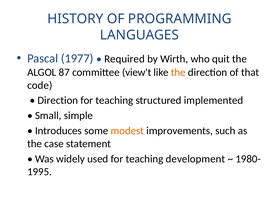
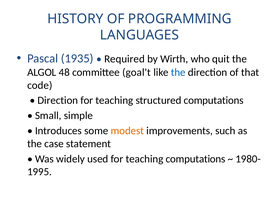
1977: 1977 -> 1935
87: 87 -> 48
view't: view't -> goal't
the at (178, 72) colour: orange -> blue
structured implemented: implemented -> computations
teaching development: development -> computations
